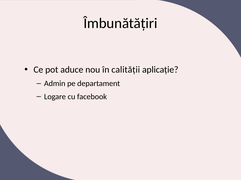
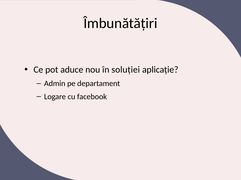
calității: calității -> soluției
